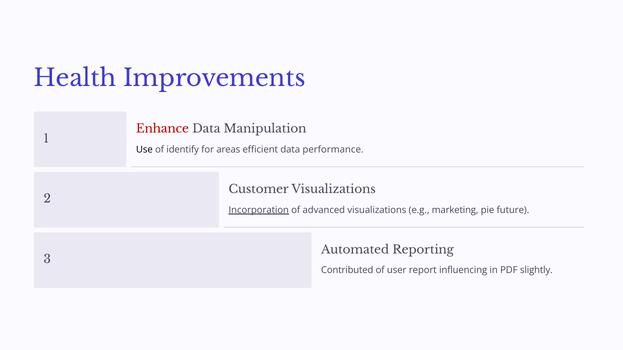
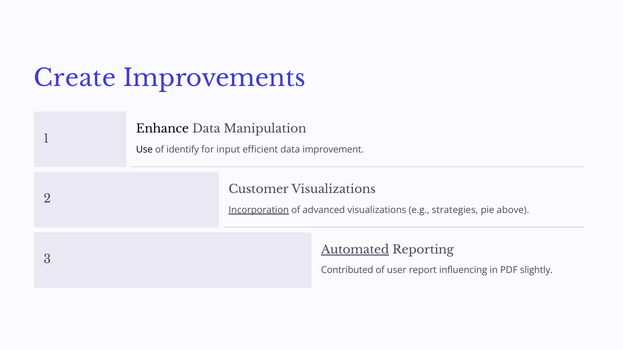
Health: Health -> Create
Enhance colour: red -> black
areas: areas -> input
performance: performance -> improvement
marketing: marketing -> strategies
future: future -> above
Automated underline: none -> present
